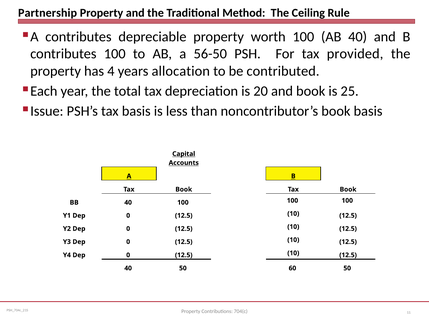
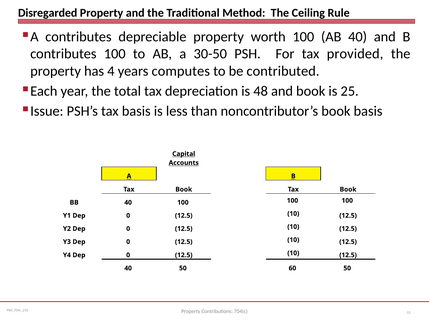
Partnership: Partnership -> Disregarded
56-50: 56-50 -> 30-50
allocation: allocation -> computes
20: 20 -> 48
